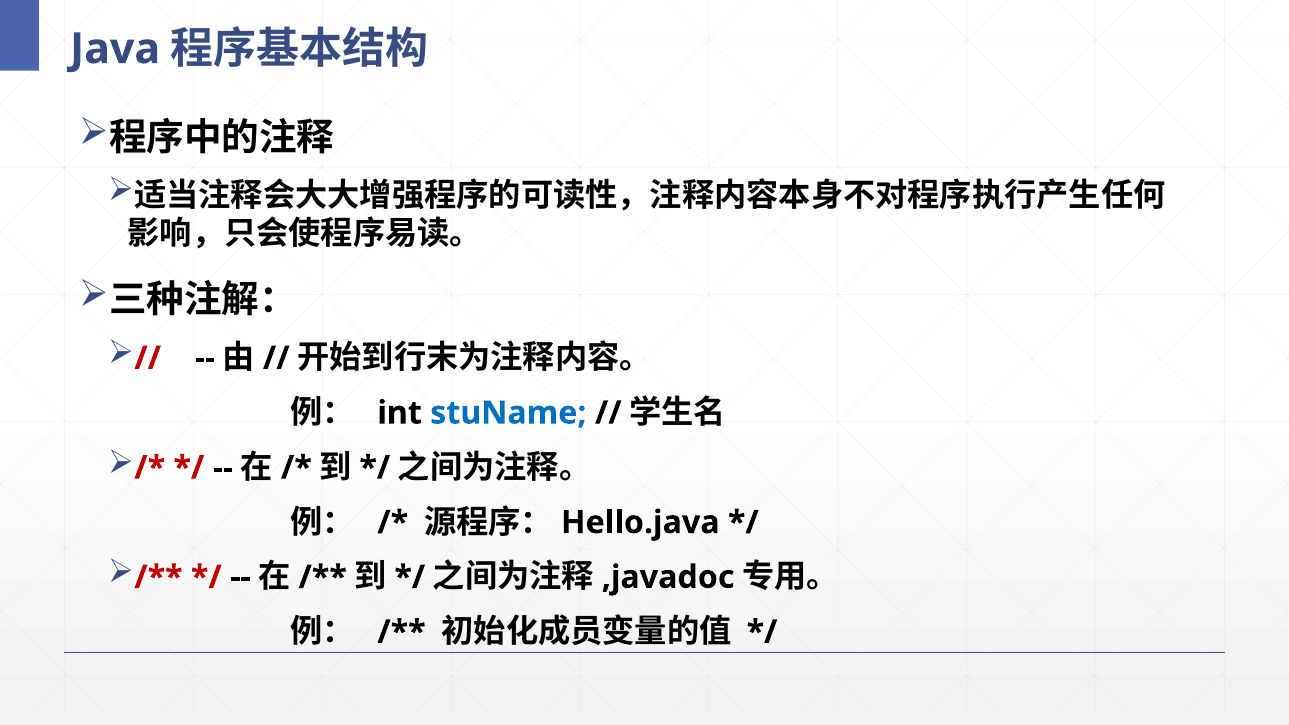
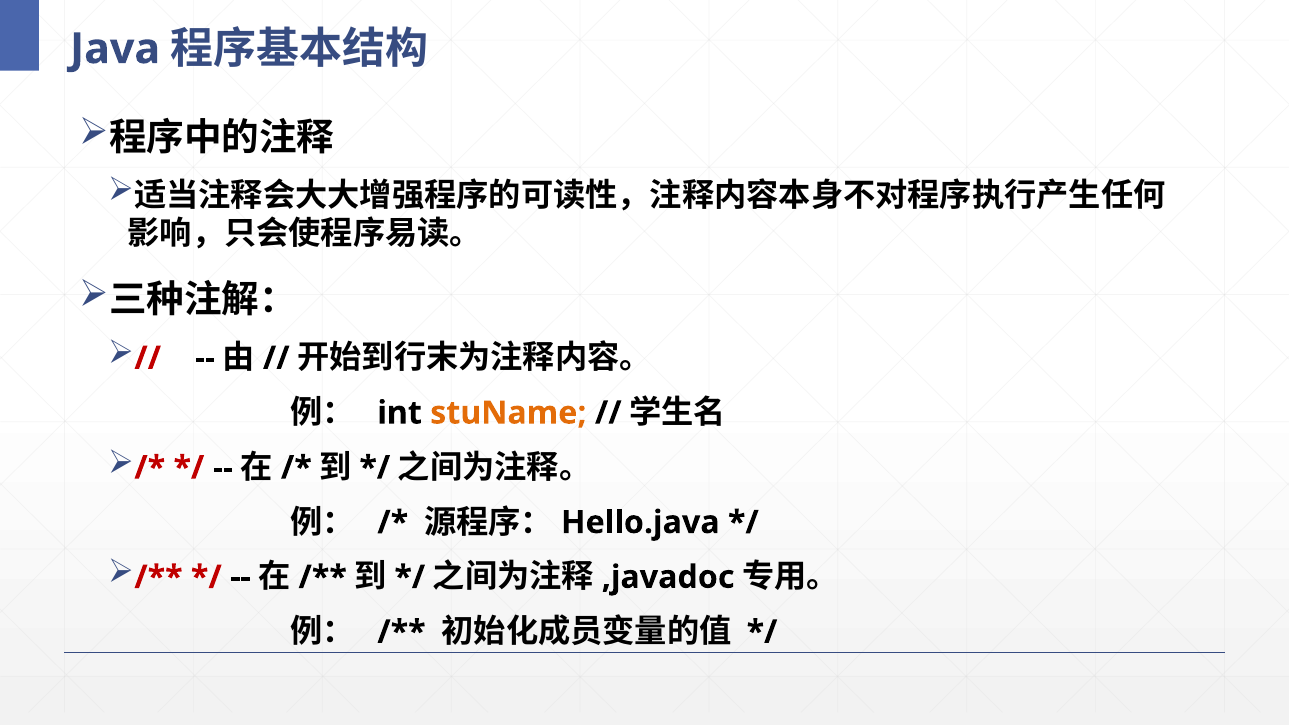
stuName colour: blue -> orange
